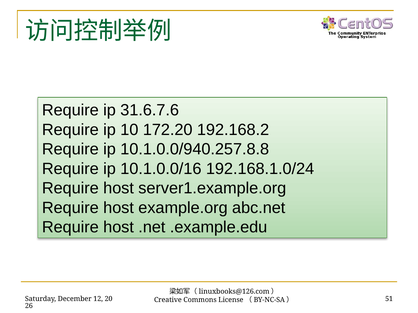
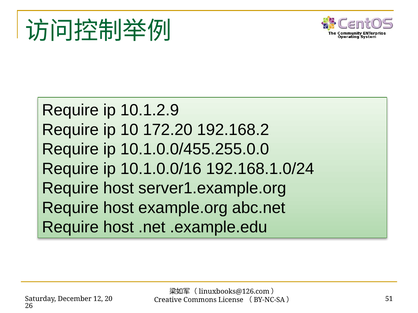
31.6.7.6: 31.6.7.6 -> 10.1.2.9
10.1.0.0/940.257.8.8: 10.1.0.0/940.257.8.8 -> 10.1.0.0/455.255.0.0
